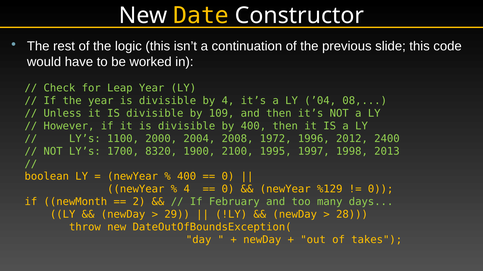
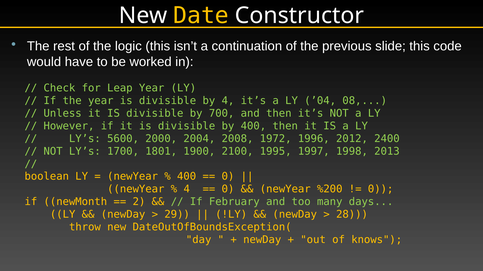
109: 109 -> 700
1100: 1100 -> 5600
8320: 8320 -> 1801
%129: %129 -> %200
takes: takes -> knows
